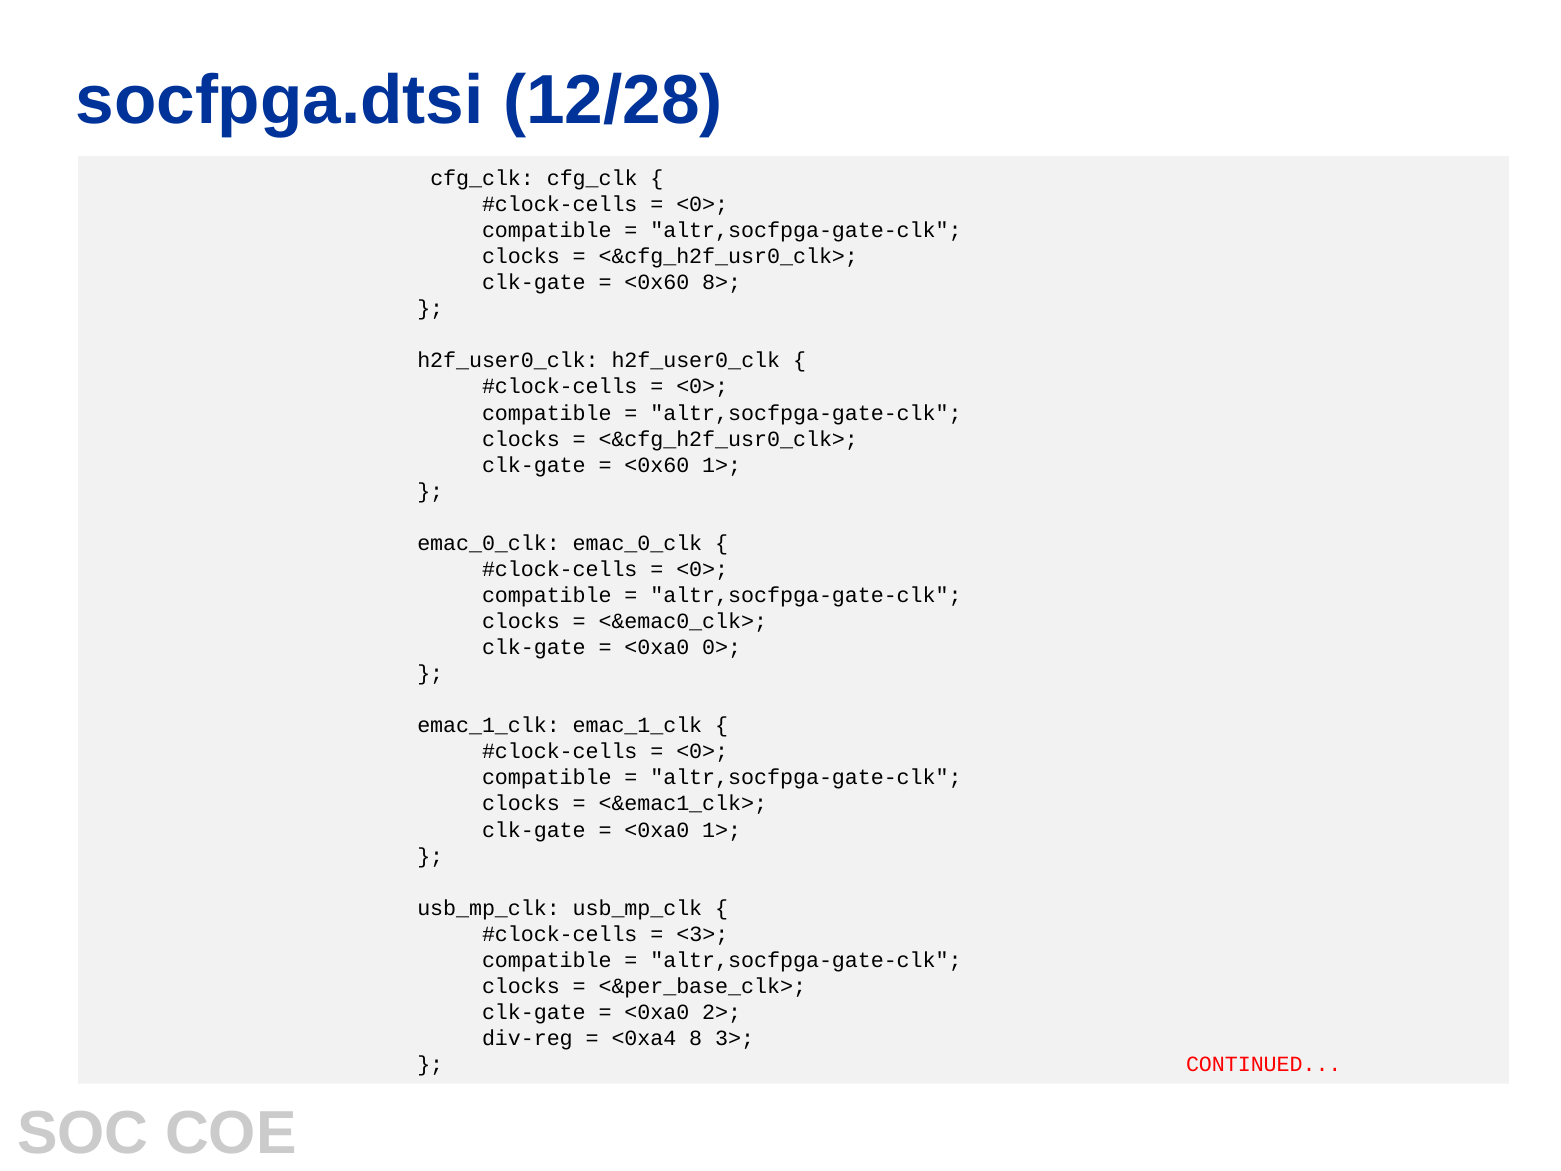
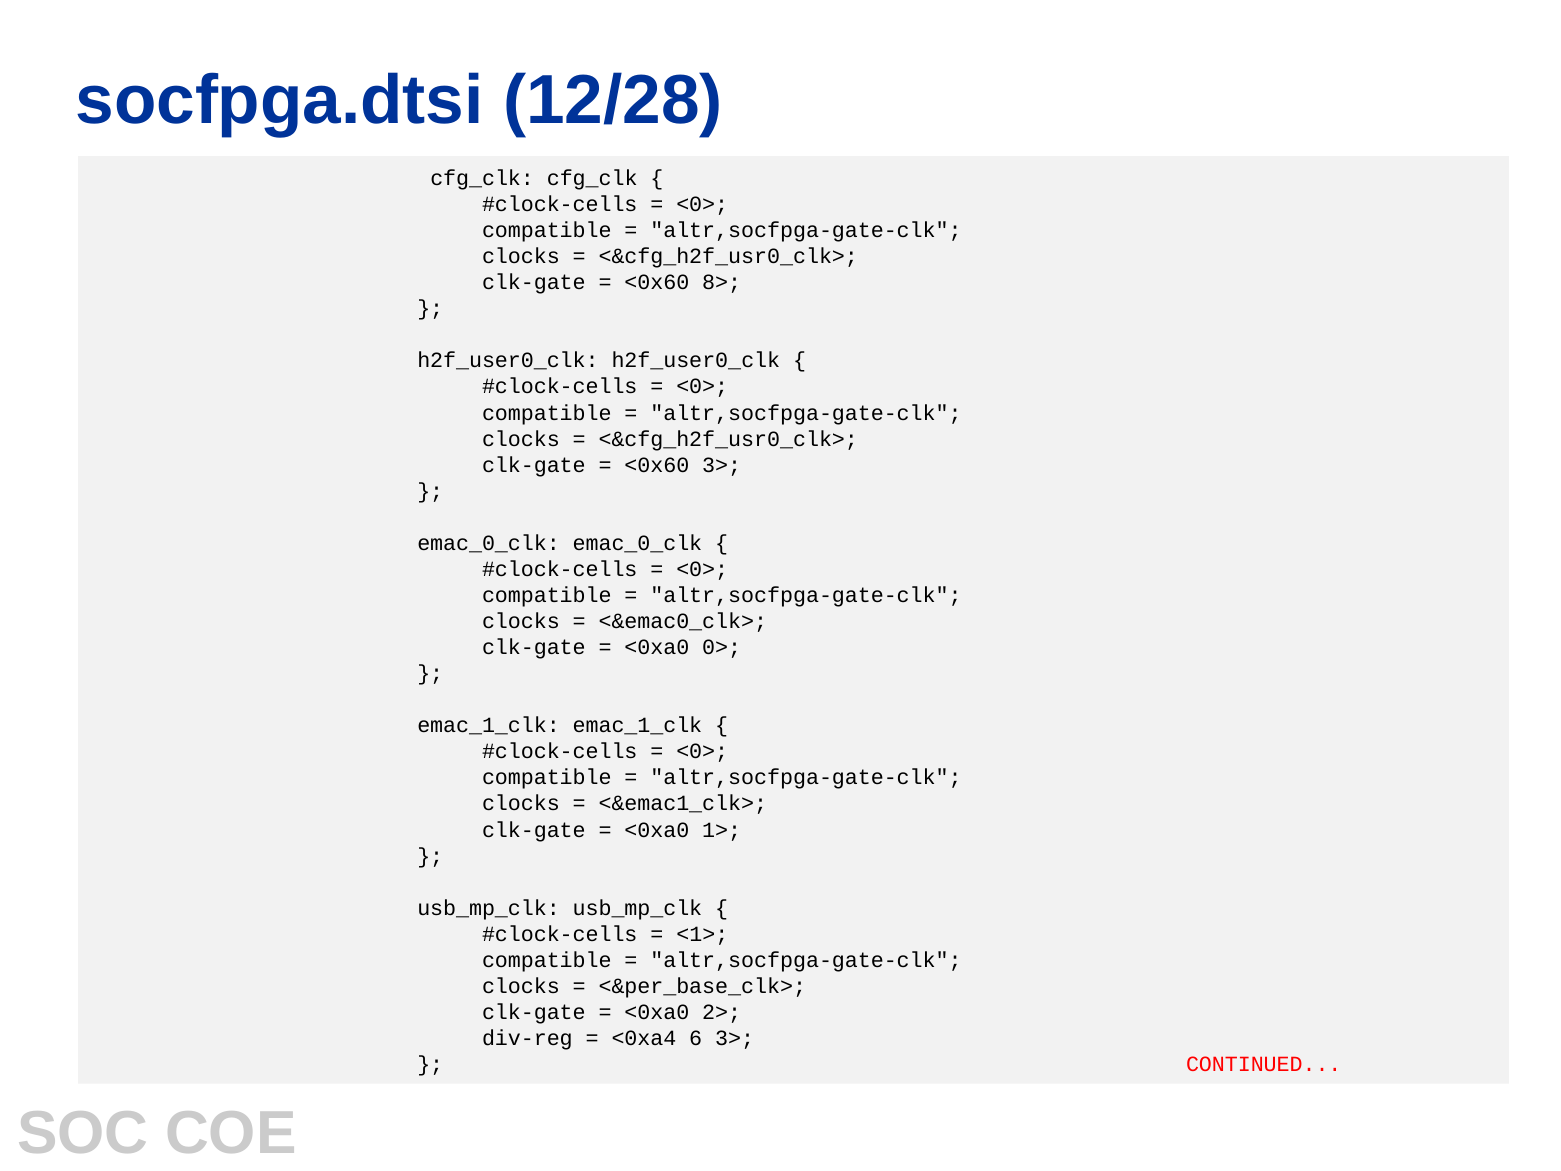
<0x60 1>: 1> -> 3>
<3>: <3> -> <1>
8: 8 -> 6
